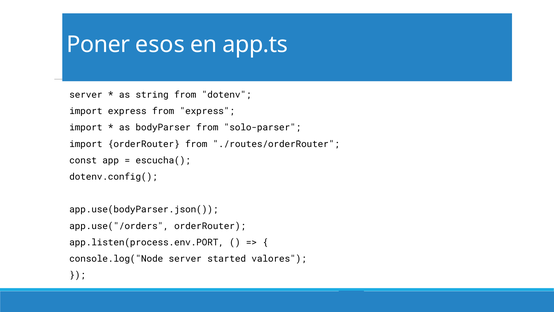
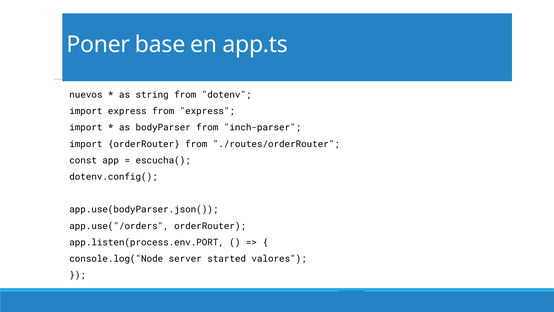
esos: esos -> base
server at (86, 95): server -> nuevos
solo-parser: solo-parser -> inch-parser
